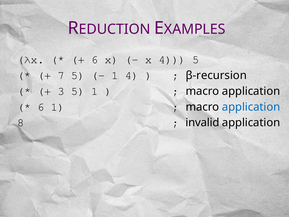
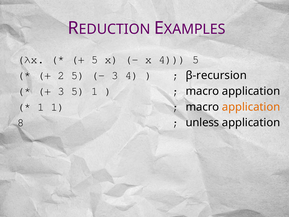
6 at (95, 60): 6 -> 5
7: 7 -> 2
1 at (115, 75): 1 -> 3
6 at (41, 107): 6 -> 1
application at (251, 107) colour: blue -> orange
invalid: invalid -> unless
